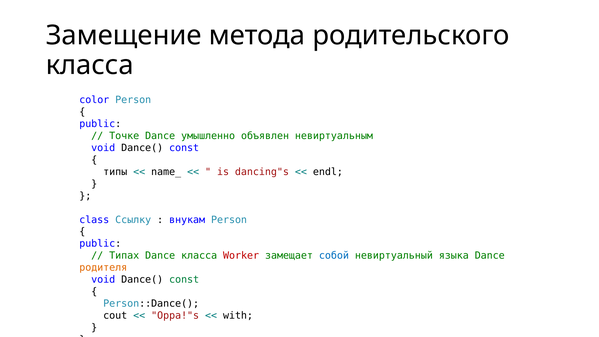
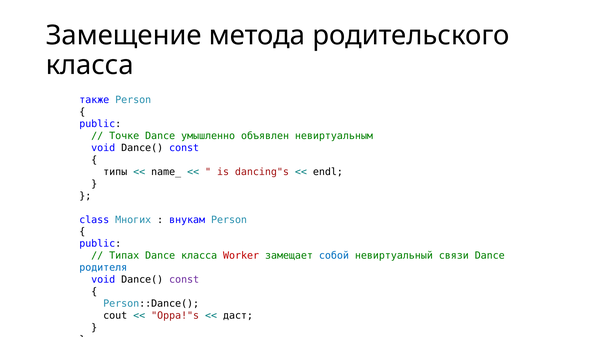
color: color -> также
Ссылку: Ссылку -> Многих
языка: языка -> связи
родителя colour: orange -> blue
const at (184, 280) colour: green -> purple
with: with -> даст
